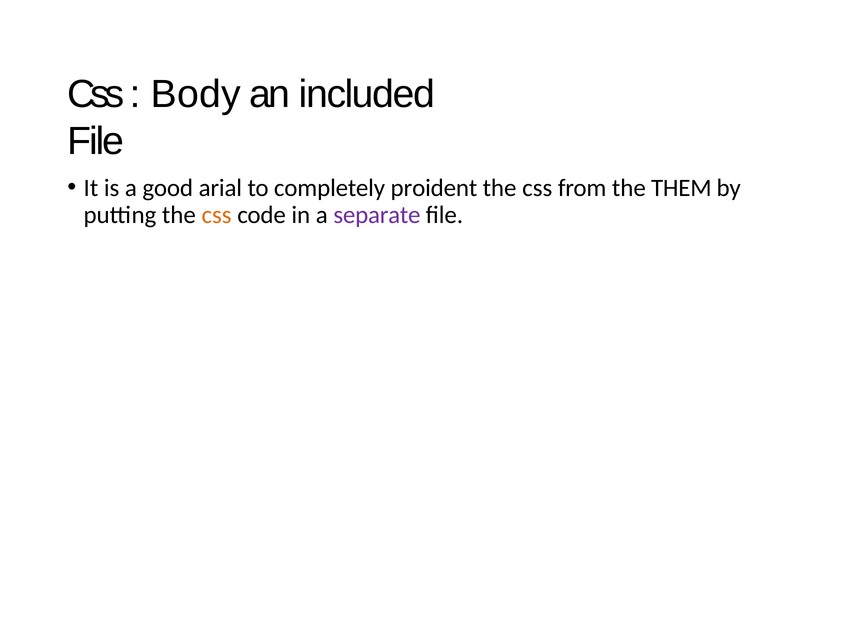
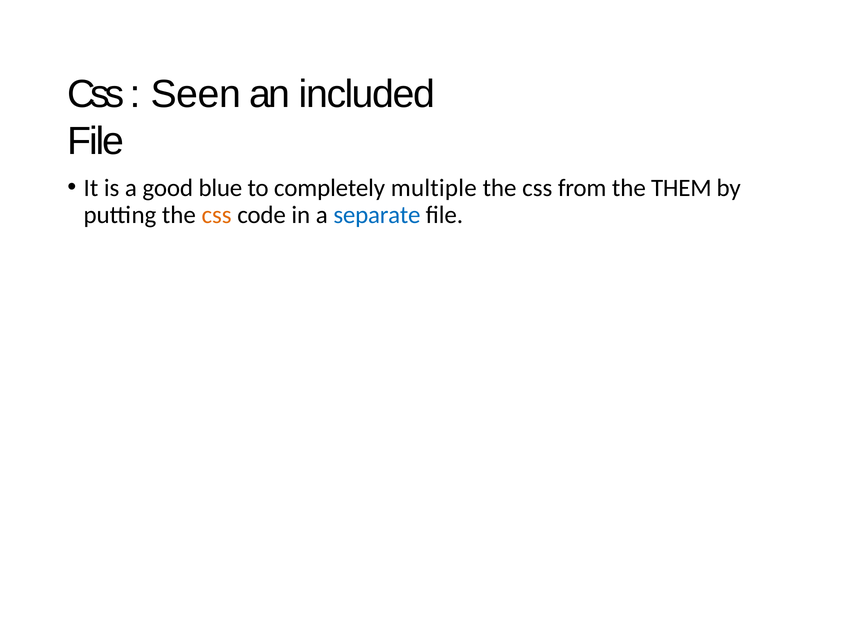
Body: Body -> Seen
arial: arial -> blue
proident: proident -> multiple
separate colour: purple -> blue
